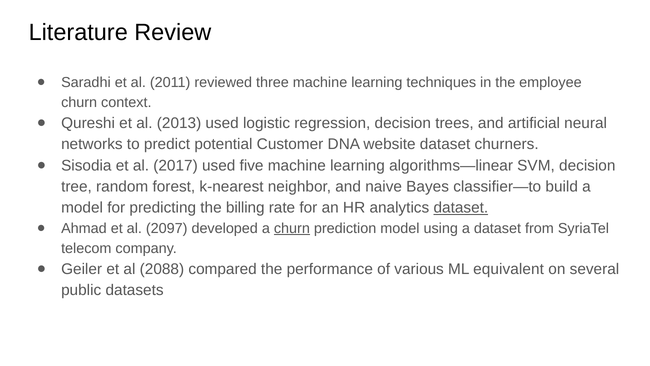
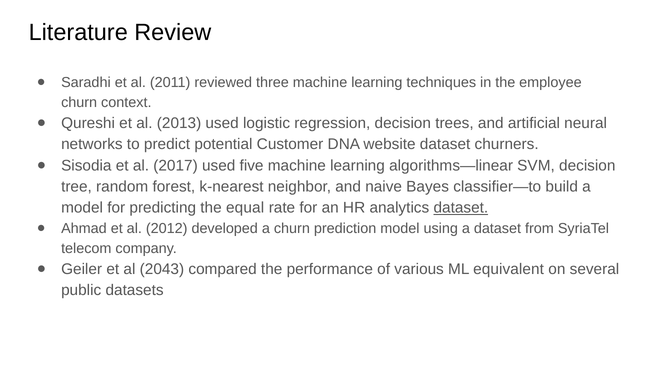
billing: billing -> equal
2097: 2097 -> 2012
churn at (292, 228) underline: present -> none
2088: 2088 -> 2043
